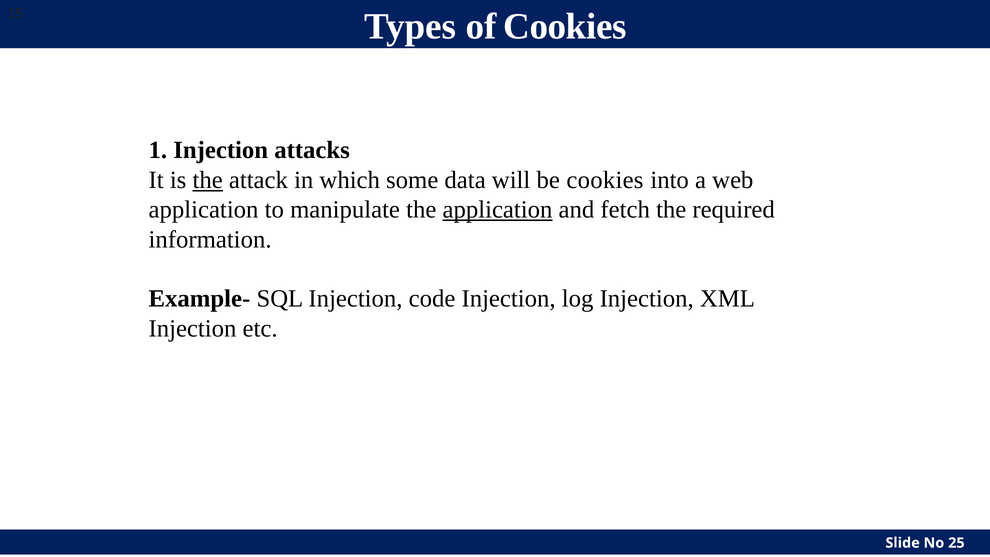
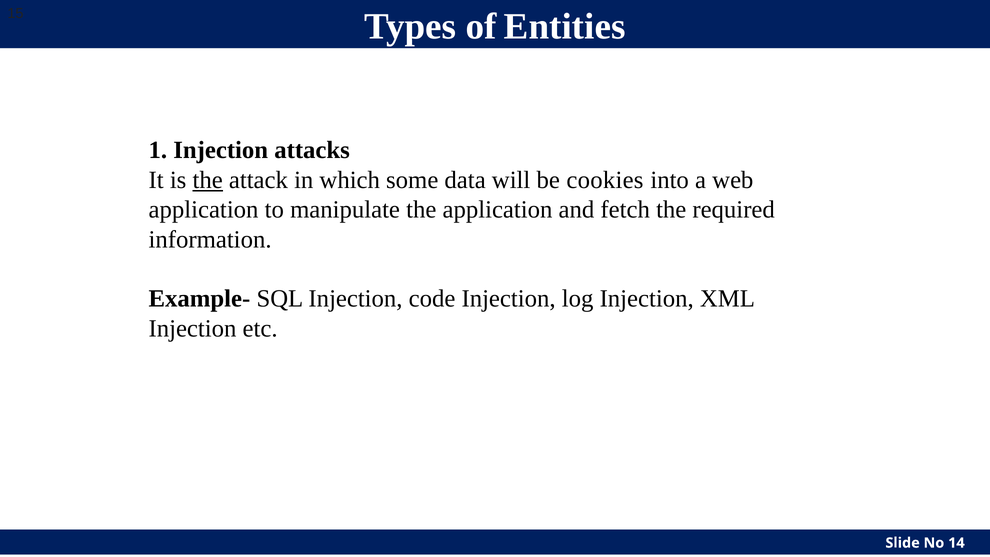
of Cookies: Cookies -> Entities
application at (497, 210) underline: present -> none
25: 25 -> 14
